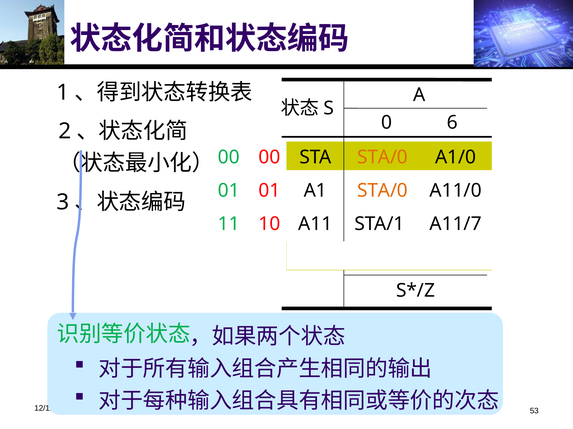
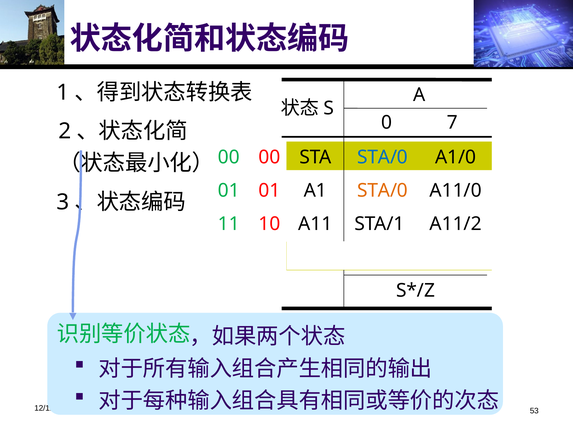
6: 6 -> 7
STA/0 at (383, 157) colour: orange -> blue
A11/7: A11/7 -> A11/2
